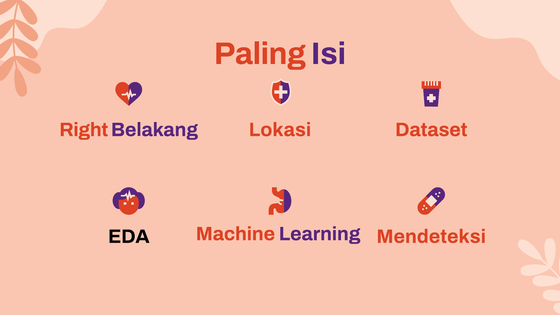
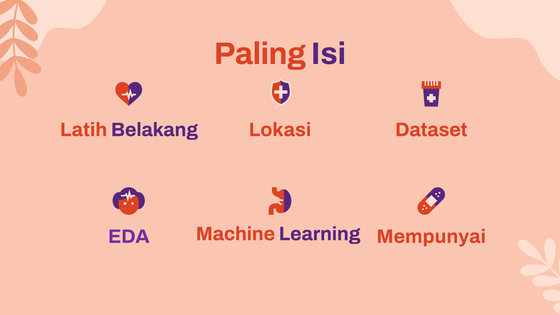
Right: Right -> Latih
EDA colour: black -> purple
Mendeteksi: Mendeteksi -> Mempunyai
